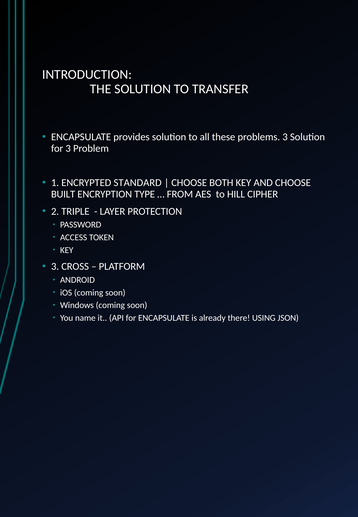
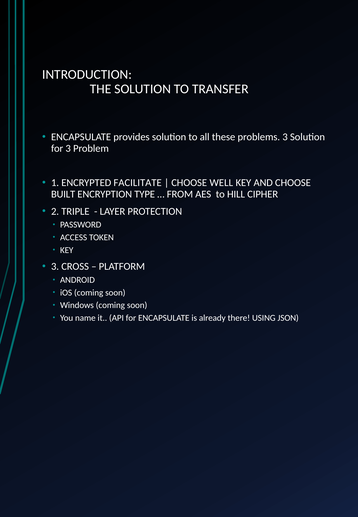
STANDARD: STANDARD -> FACILITATE
BOTH: BOTH -> WELL
